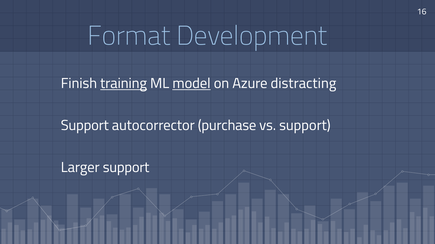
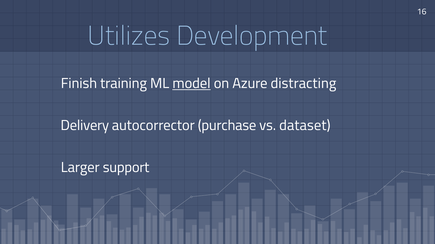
Format: Format -> Utilizes
training underline: present -> none
Support at (85, 126): Support -> Delivery
vs support: support -> dataset
